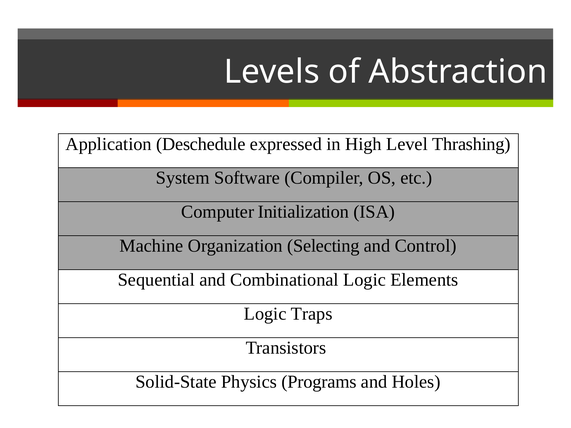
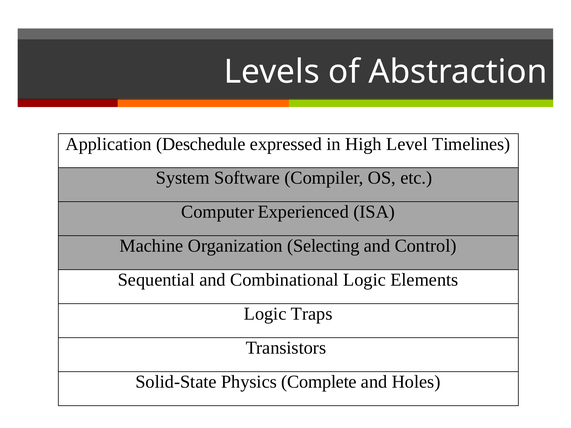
Thrashing: Thrashing -> Timelines
Initialization: Initialization -> Experienced
Programs: Programs -> Complete
